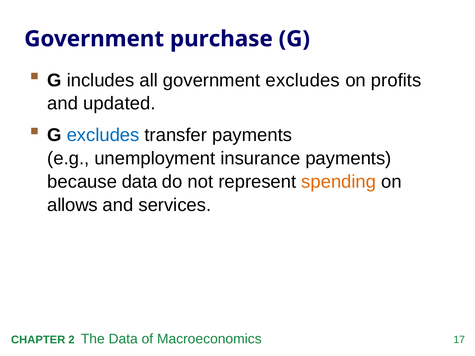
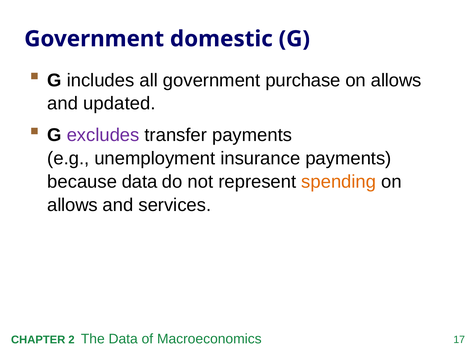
purchase: purchase -> domestic
government excludes: excludes -> purchase
profits at (396, 80): profits -> allows
excludes at (103, 135) colour: blue -> purple
